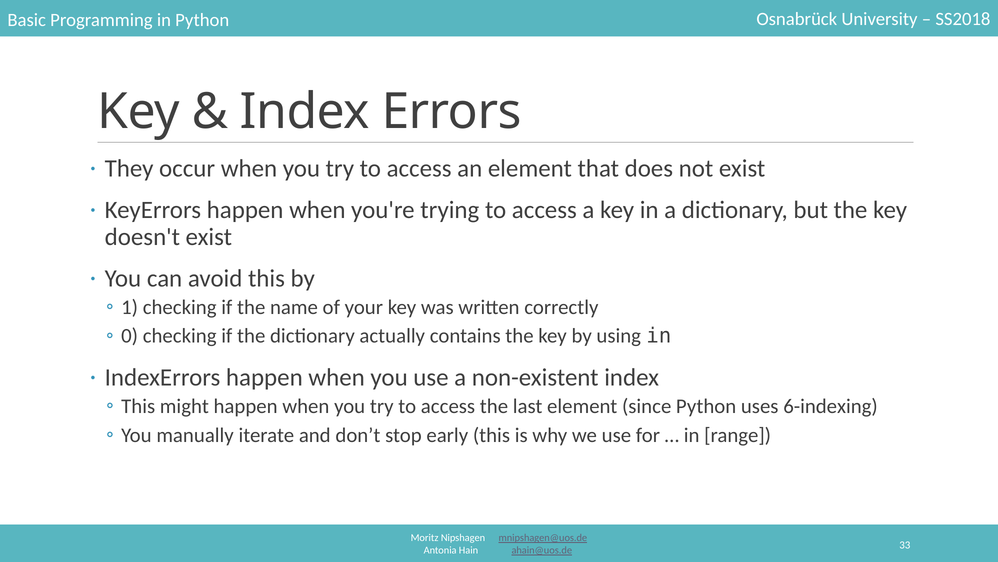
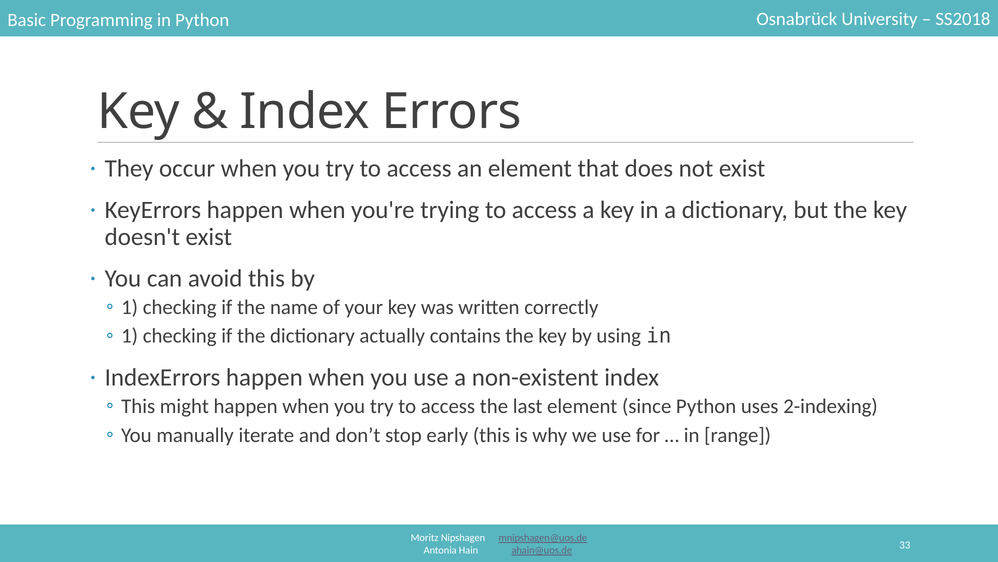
0 at (130, 336): 0 -> 1
6-indexing: 6-indexing -> 2-indexing
